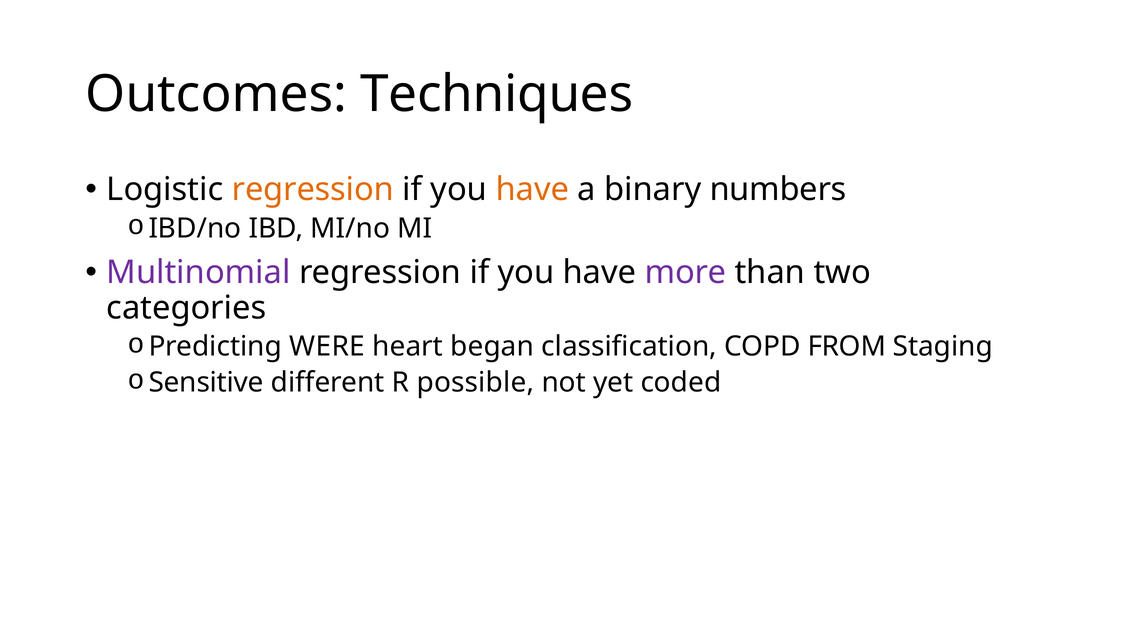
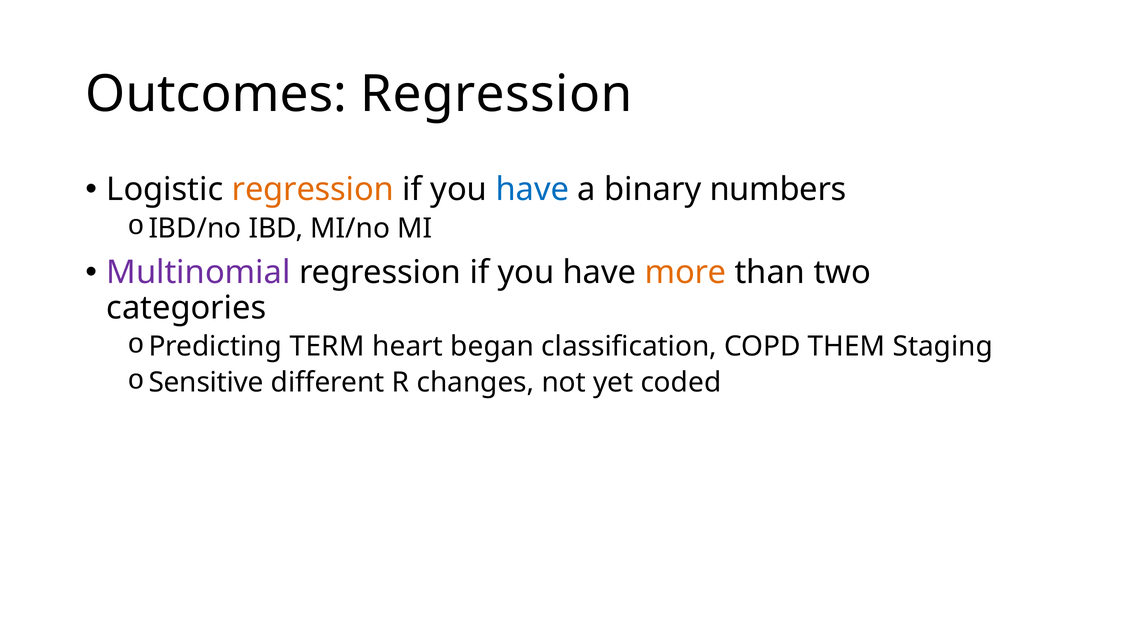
Outcomes Techniques: Techniques -> Regression
have at (532, 189) colour: orange -> blue
more colour: purple -> orange
WERE: WERE -> TERM
FROM: FROM -> THEM
possible: possible -> changes
